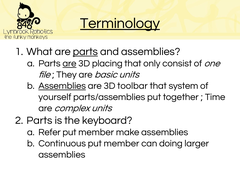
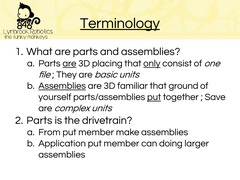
parts at (85, 52) underline: present -> none
only underline: none -> present
toolbar: toolbar -> familiar
system: system -> ground
put at (154, 97) underline: none -> present
Time: Time -> Save
keyboard: keyboard -> drivetrain
Refer: Refer -> From
Continuous: Continuous -> Application
